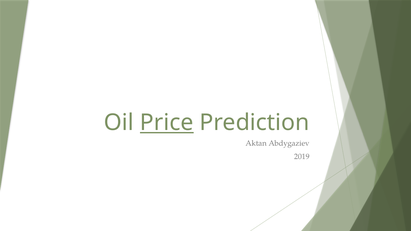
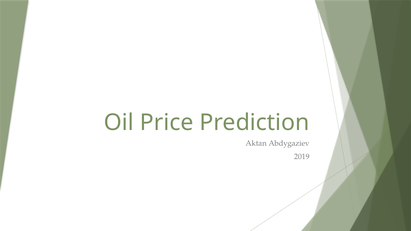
Price underline: present -> none
